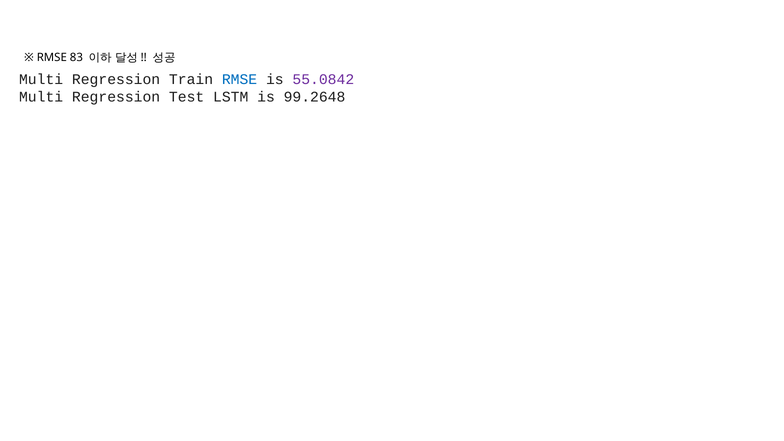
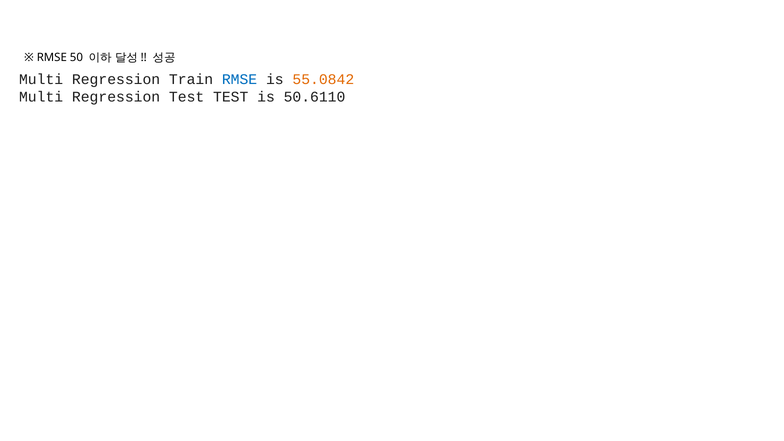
83: 83 -> 50
55.0842 colour: purple -> orange
Test LSTM: LSTM -> TEST
99.2648: 99.2648 -> 50.6110
